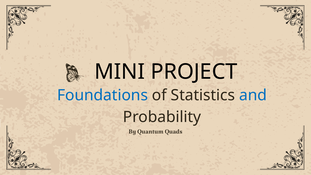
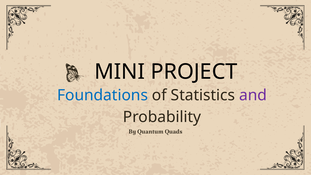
and colour: blue -> purple
